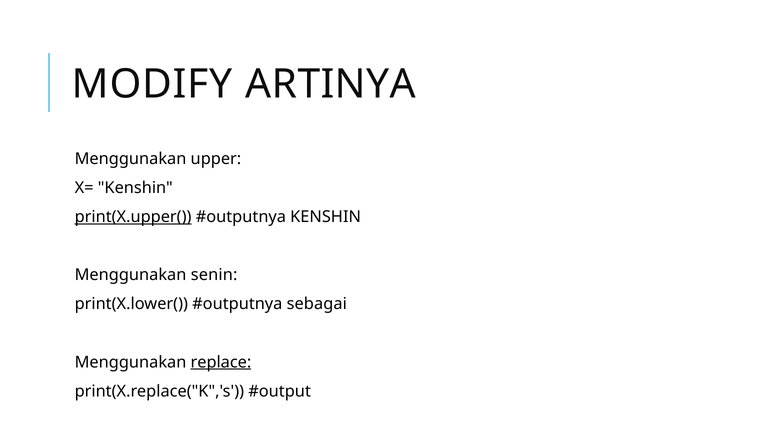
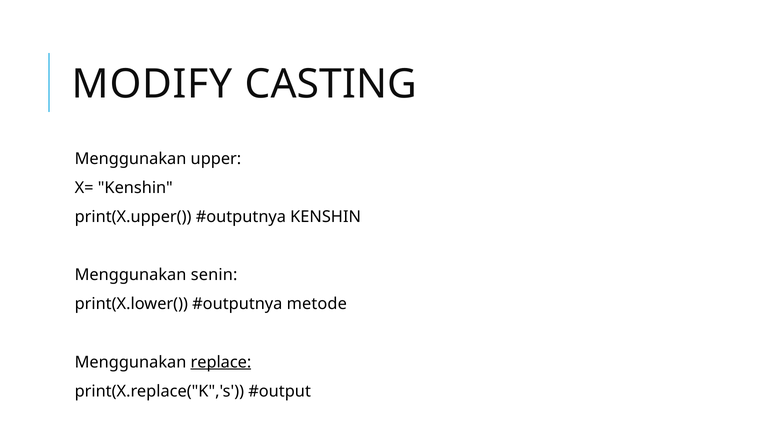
ARTINYA: ARTINYA -> CASTING
print(X.upper( underline: present -> none
sebagai: sebagai -> metode
